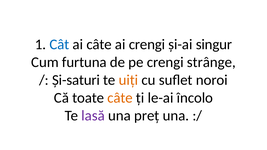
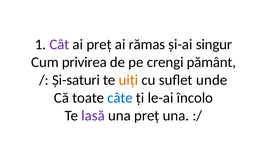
Cât colour: blue -> purple
ai câte: câte -> preț
ai crengi: crengi -> rămas
furtuna: furtuna -> privirea
strânge: strânge -> pământ
noroi: noroi -> unde
câte at (120, 98) colour: orange -> blue
